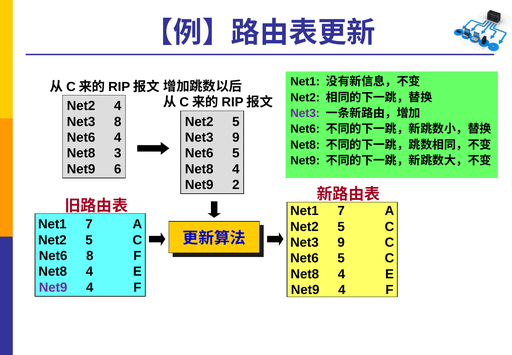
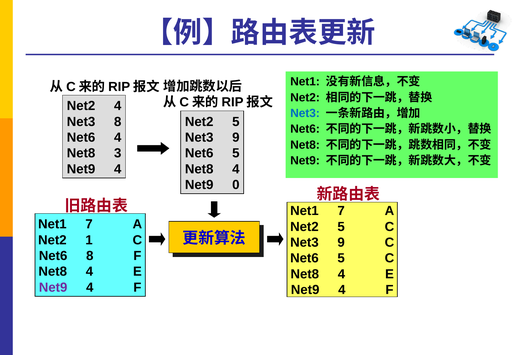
Net3 at (305, 113) colour: purple -> blue
6 at (118, 169): 6 -> 4
2: 2 -> 0
5 at (89, 240): 5 -> 1
